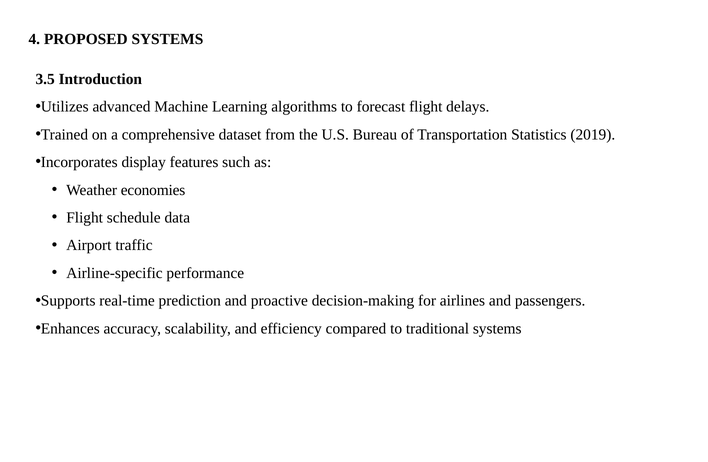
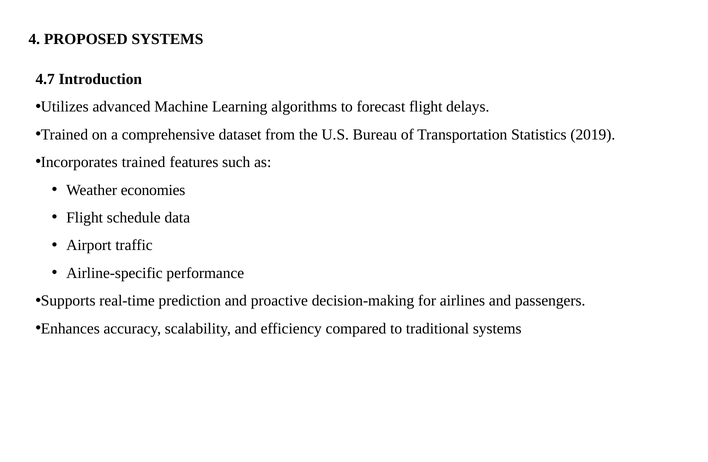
3.5: 3.5 -> 4.7
Incorporates display: display -> trained
